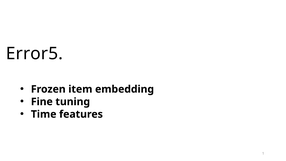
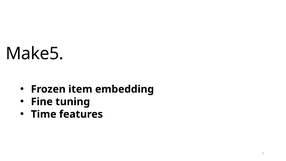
Error5: Error5 -> Make5
